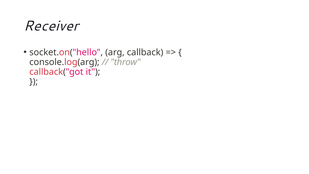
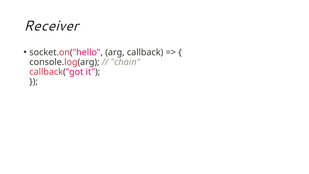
throw: throw -> chain
